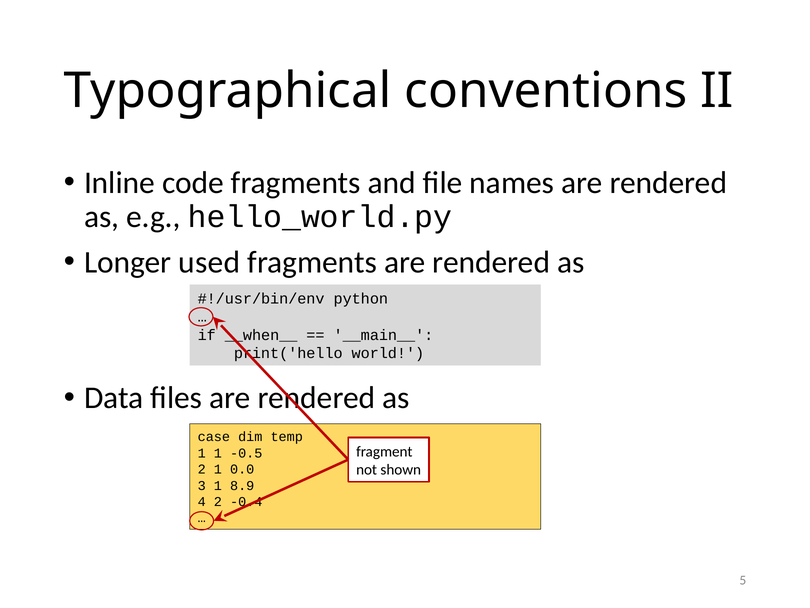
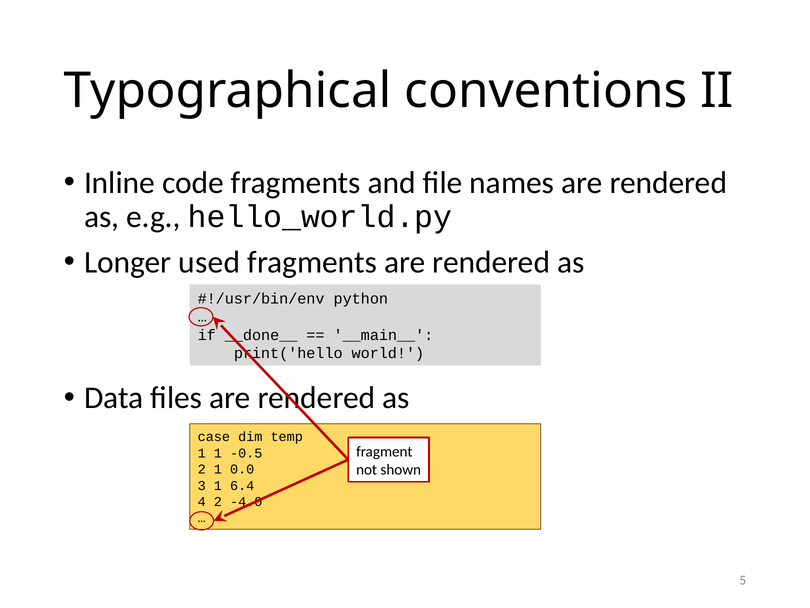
__when__: __when__ -> __done__
8.9: 8.9 -> 6.4
-0.4: -0.4 -> -4.0
